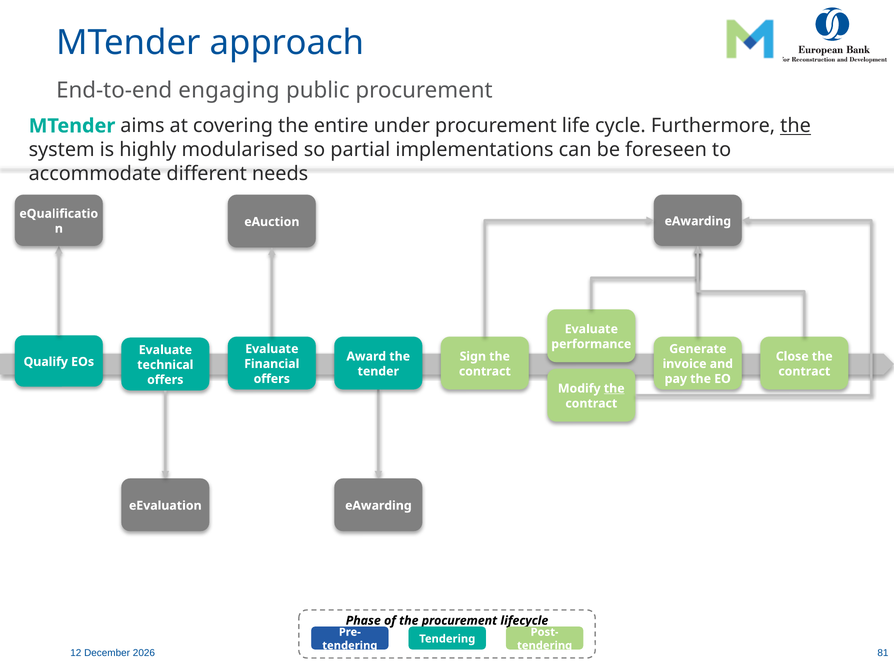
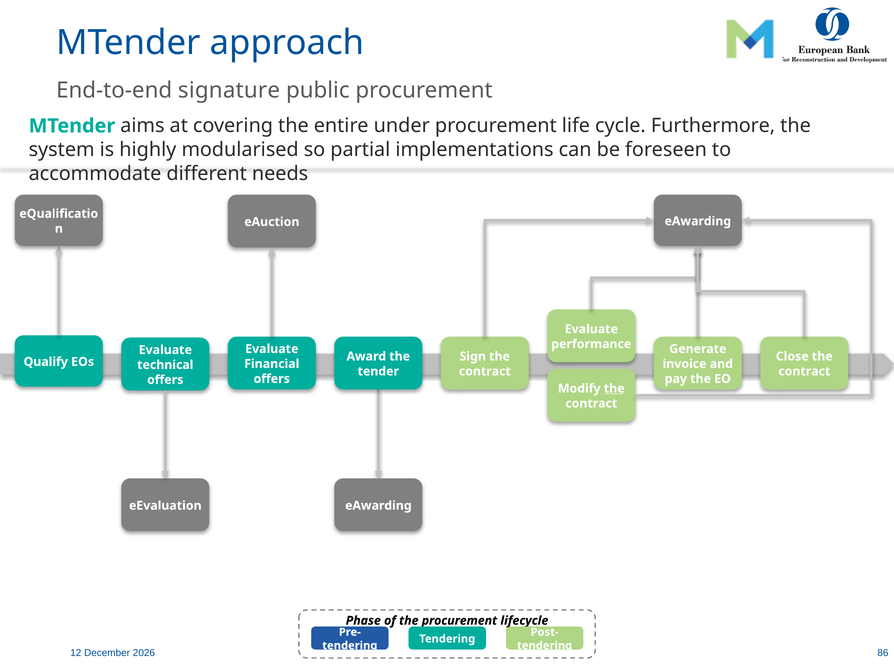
engaging: engaging -> signature
the at (796, 126) underline: present -> none
81: 81 -> 86
